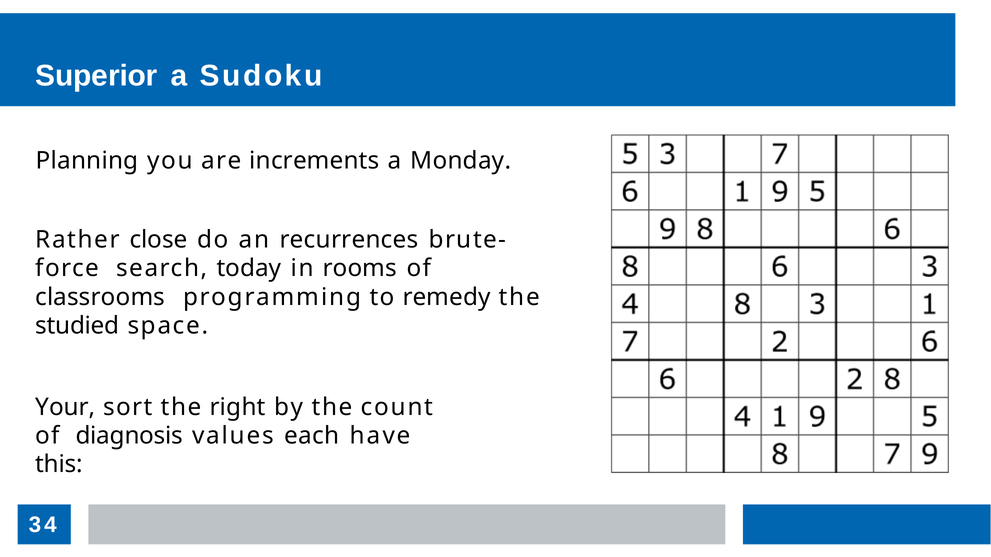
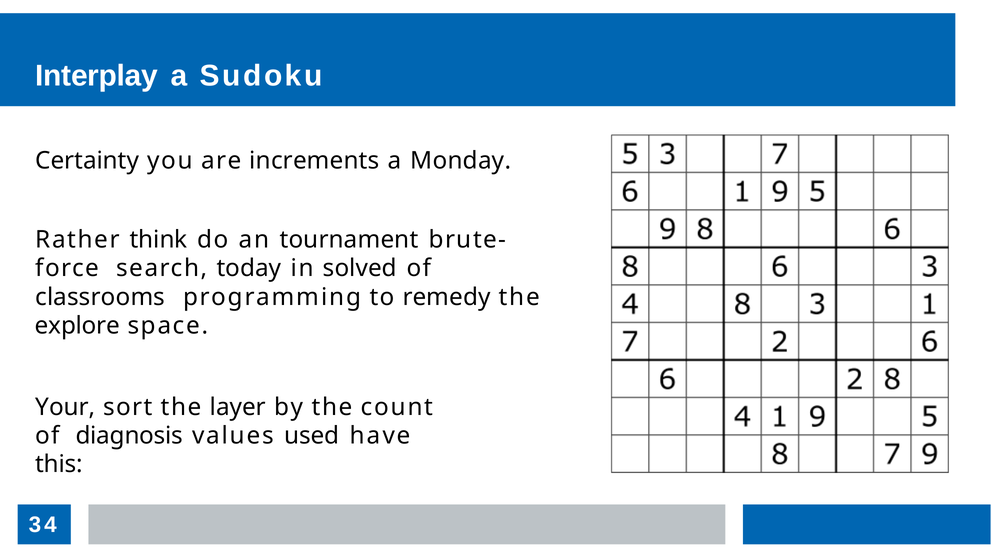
Superior: Superior -> Interplay
Planning: Planning -> Certainty
close: close -> think
recurrences: recurrences -> tournament
rooms: rooms -> solved
studied: studied -> explore
right: right -> layer
each: each -> used
